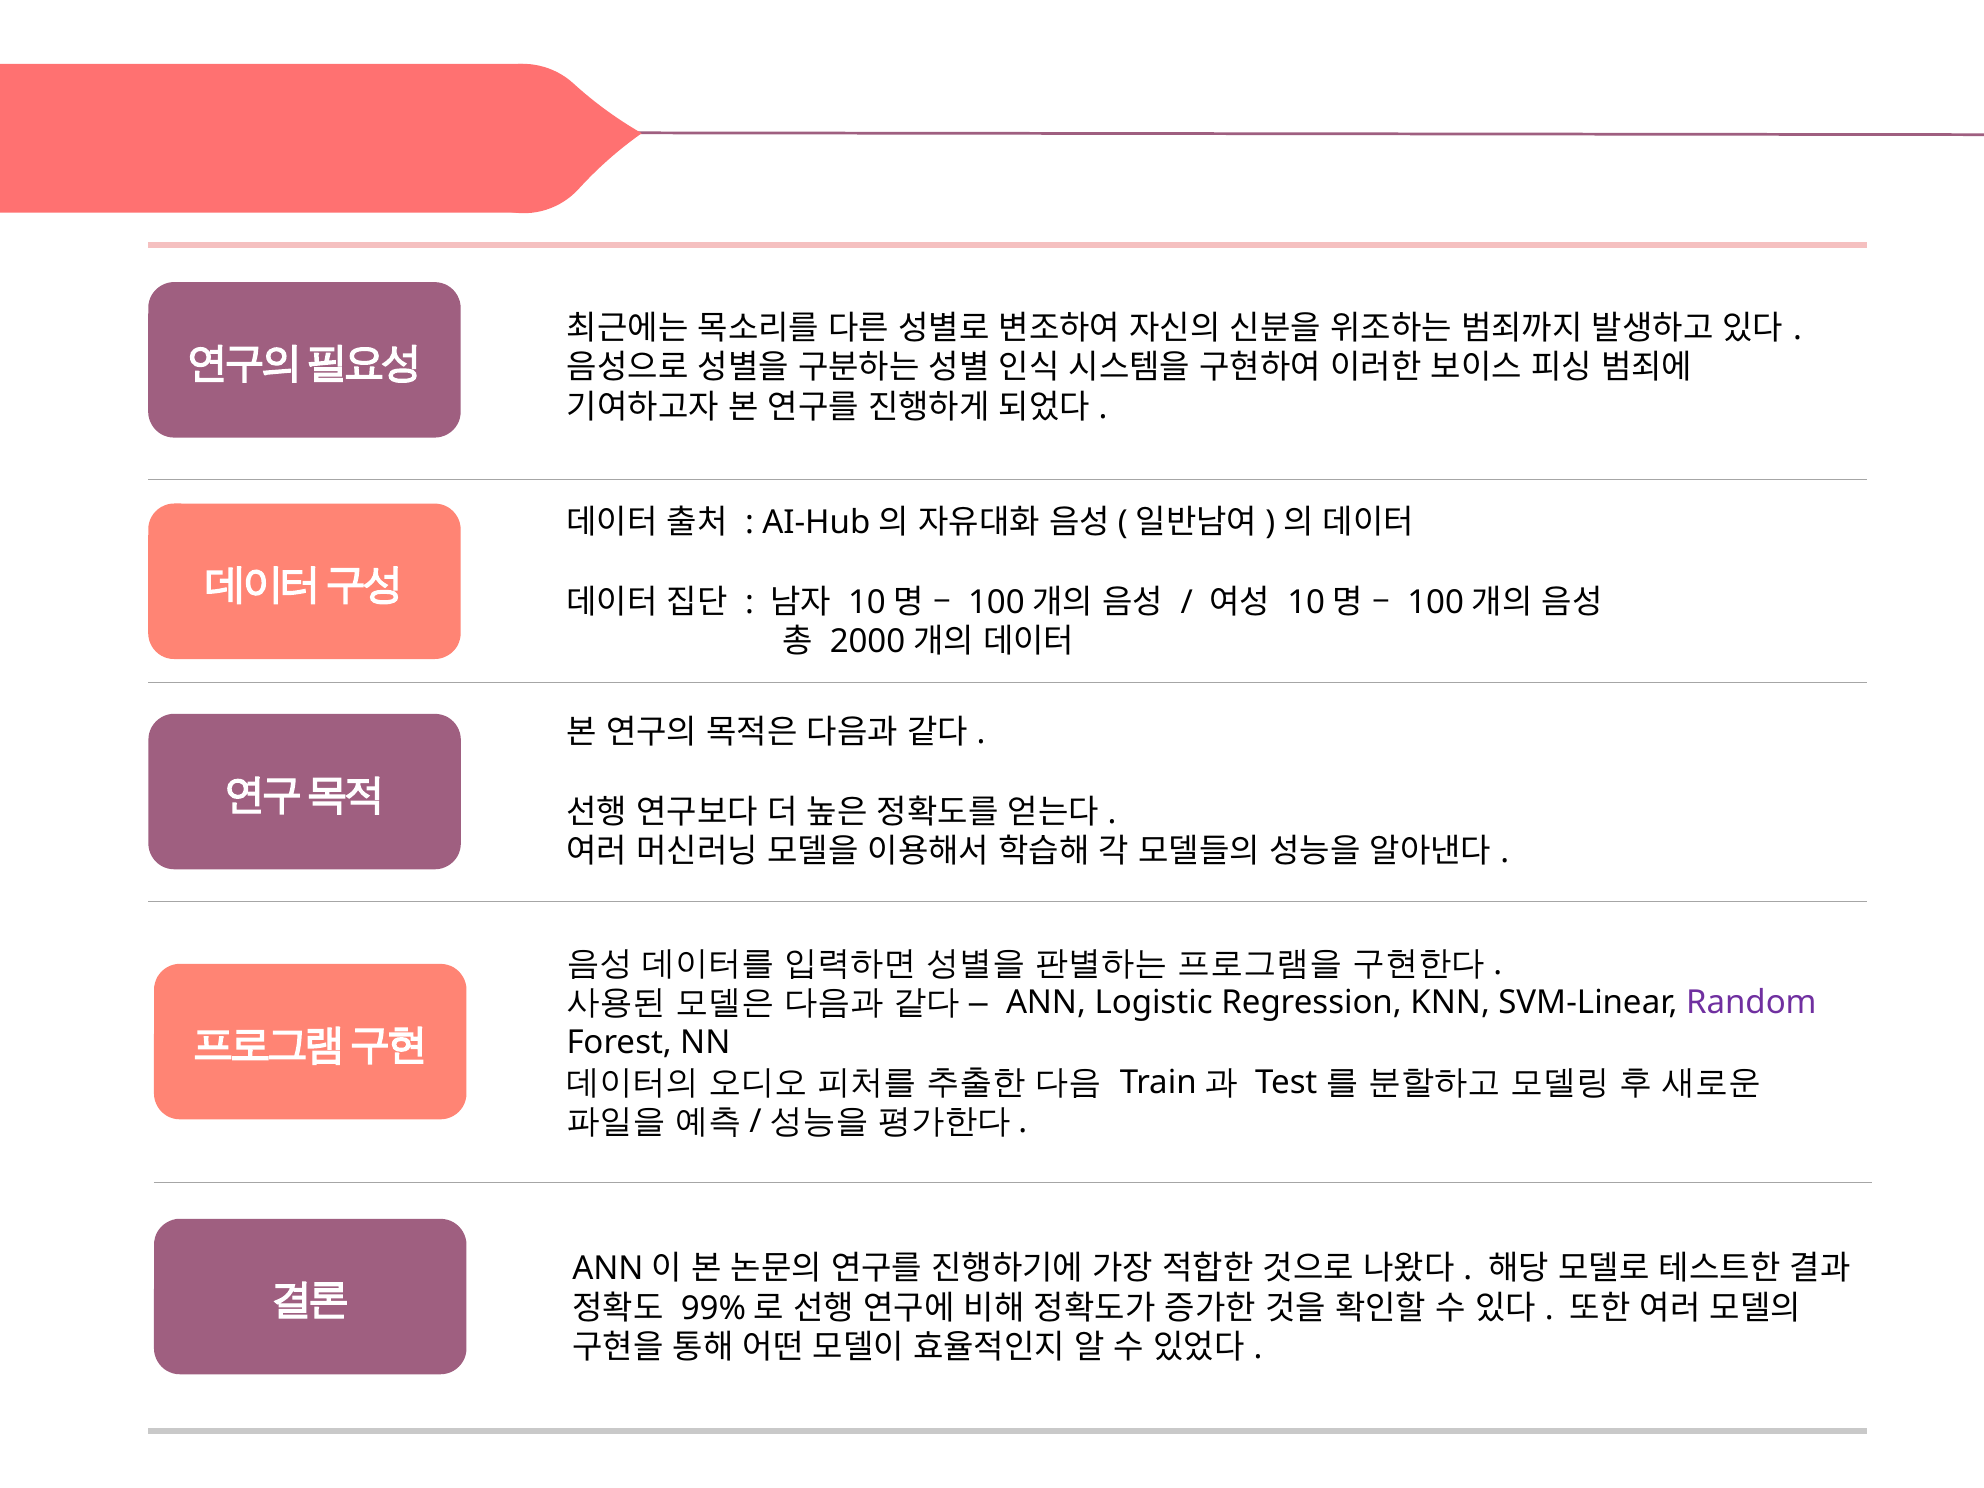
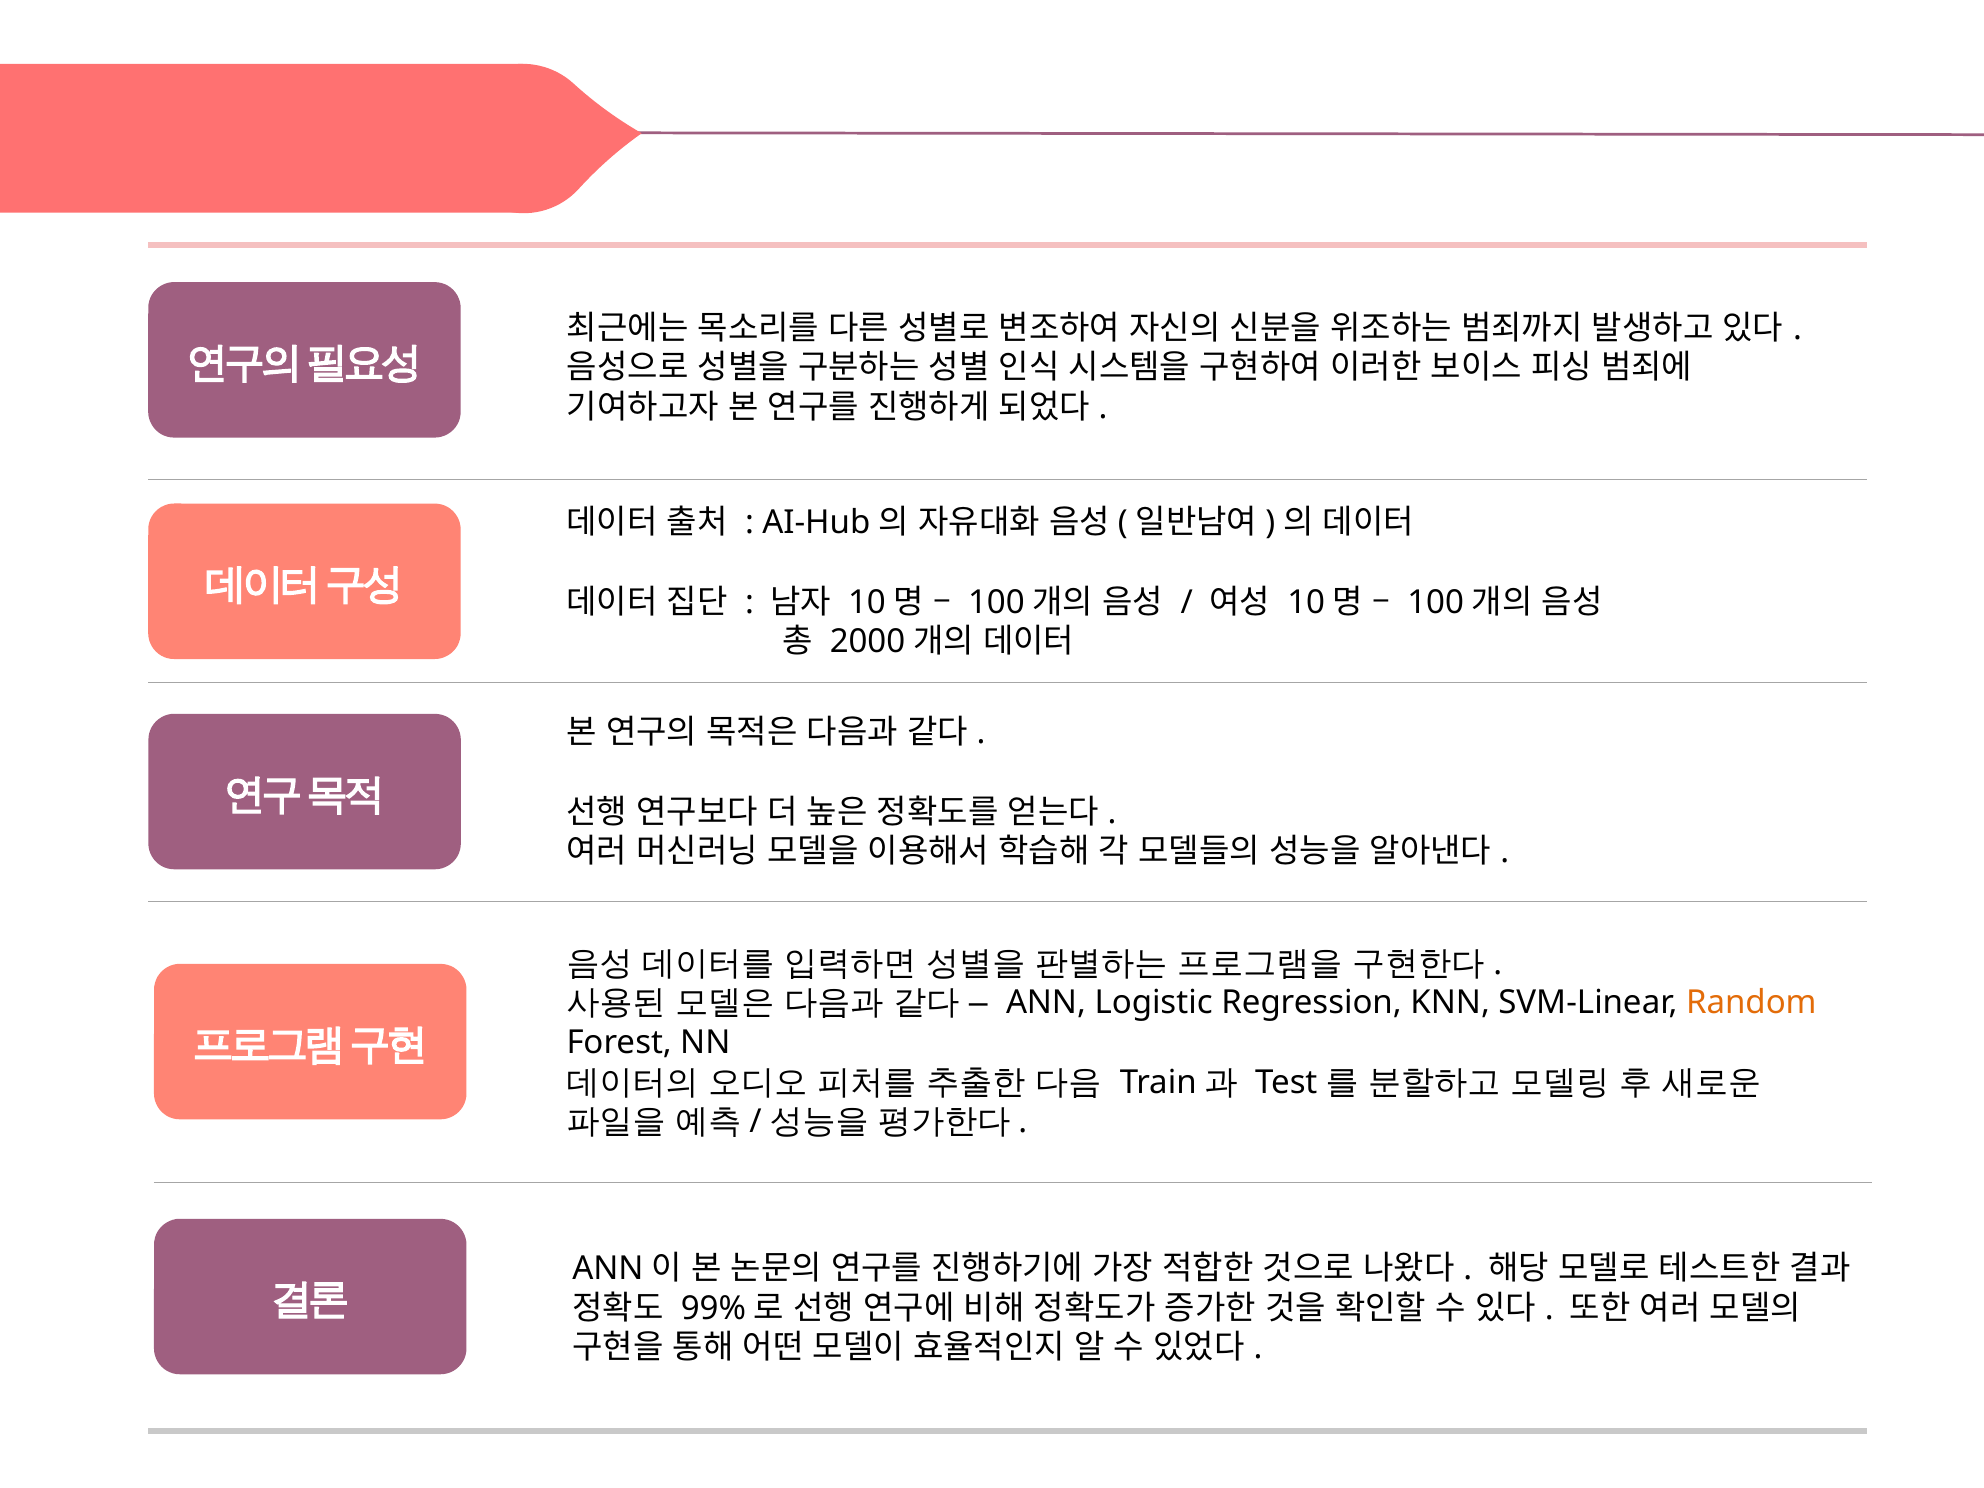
Random colour: purple -> orange
